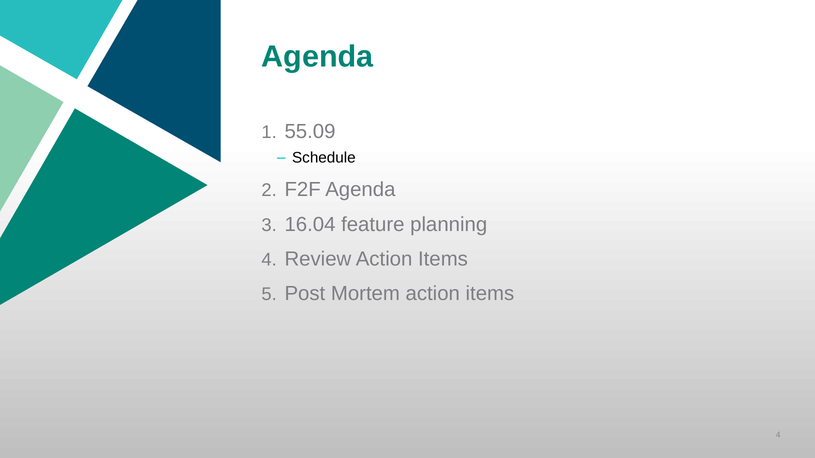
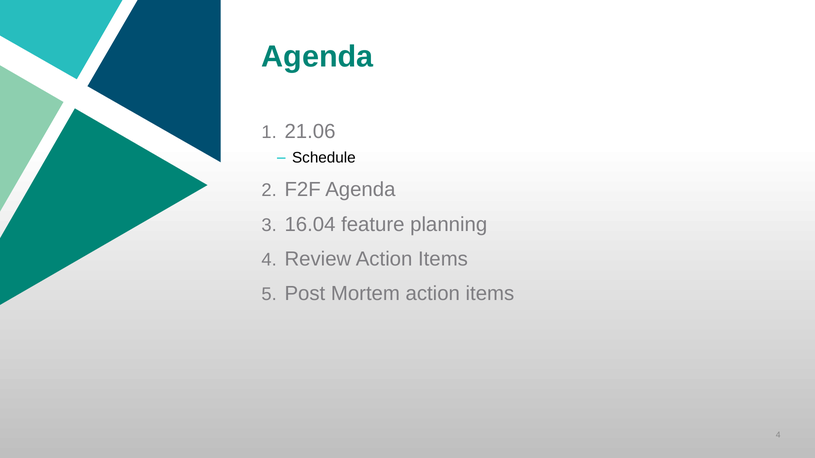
55.09: 55.09 -> 21.06
